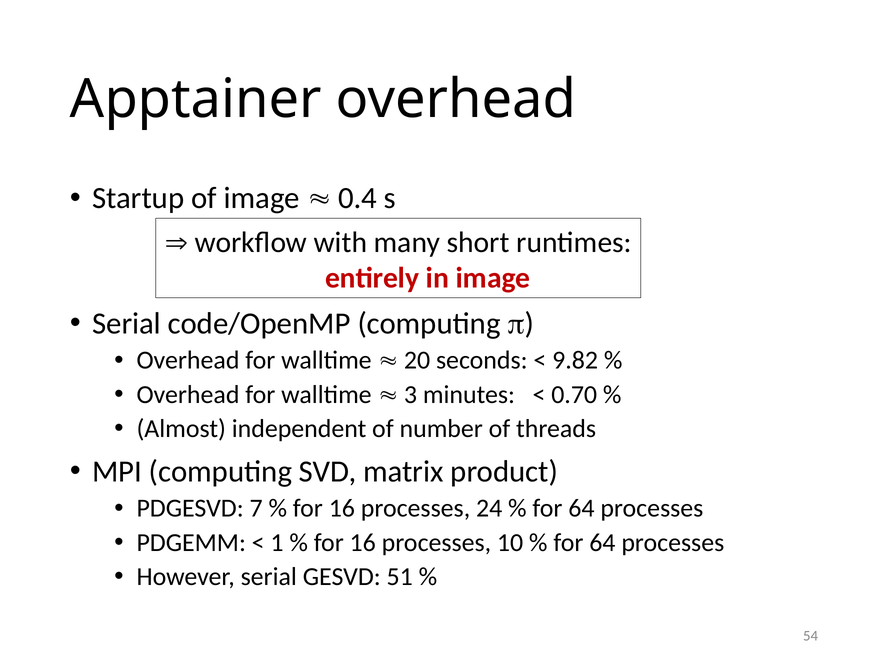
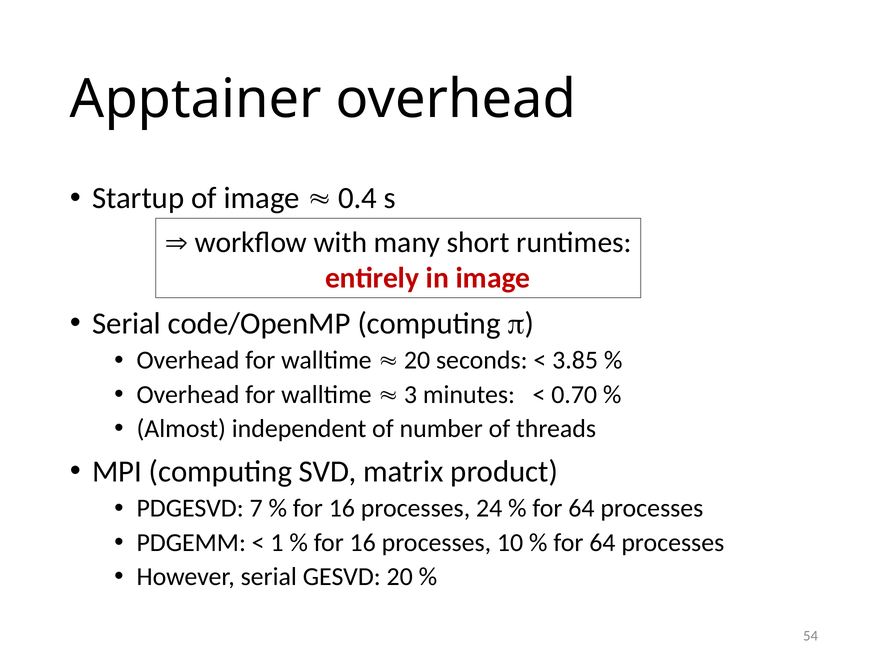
9.82: 9.82 -> 3.85
GESVD 51: 51 -> 20
